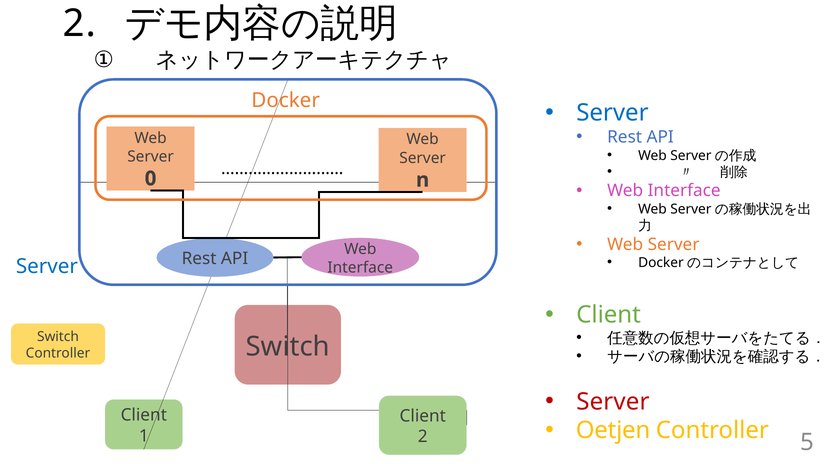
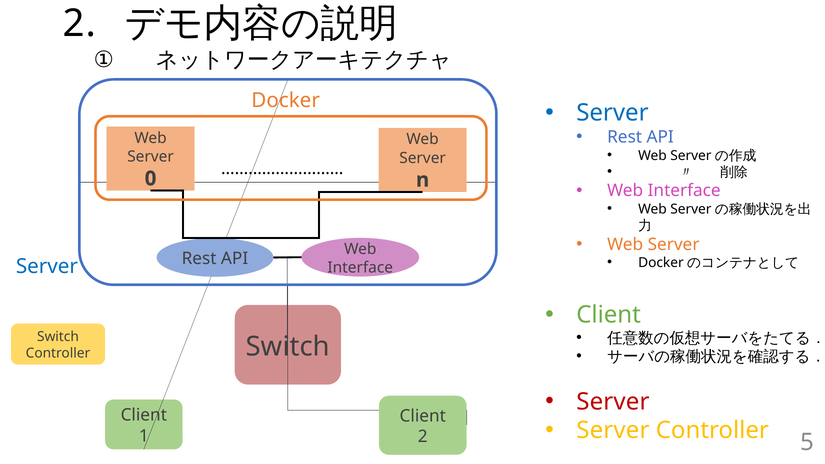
Oetjen at (613, 431): Oetjen -> Server
